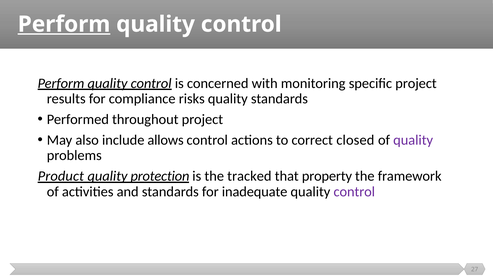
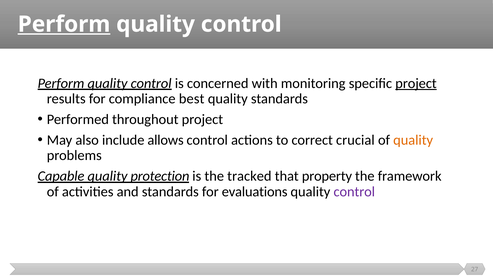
project at (416, 83) underline: none -> present
risks: risks -> best
closed: closed -> crucial
quality at (413, 140) colour: purple -> orange
Product: Product -> Capable
inadequate: inadequate -> evaluations
